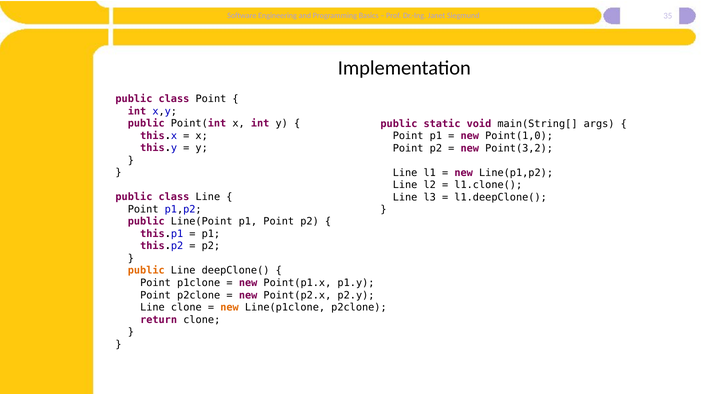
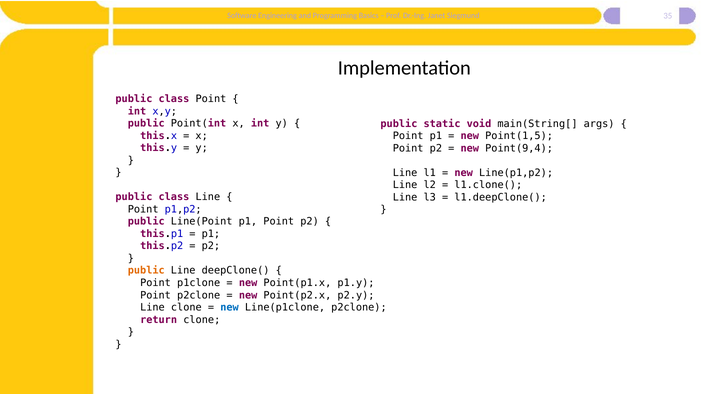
Point(1,0: Point(1,0 -> Point(1,5
Point(3,2: Point(3,2 -> Point(9,4
new at (230, 308) colour: orange -> blue
